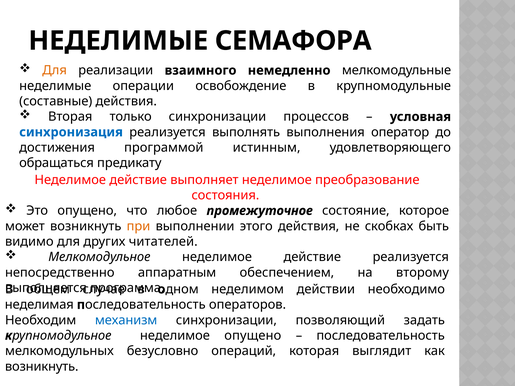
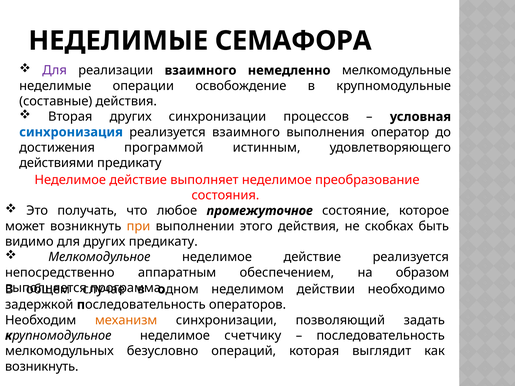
Для at (55, 70) colour: orange -> purple
Вторая только: только -> других
реализуется выполнять: выполнять -> взаимного
обращаться: обращаться -> действиями
Это опущено: опущено -> получать
других читателей: читателей -> предикату
второму: второму -> образом
неделимая: неделимая -> задержкой
механизм colour: blue -> orange
неделимое опущено: опущено -> счетчику
